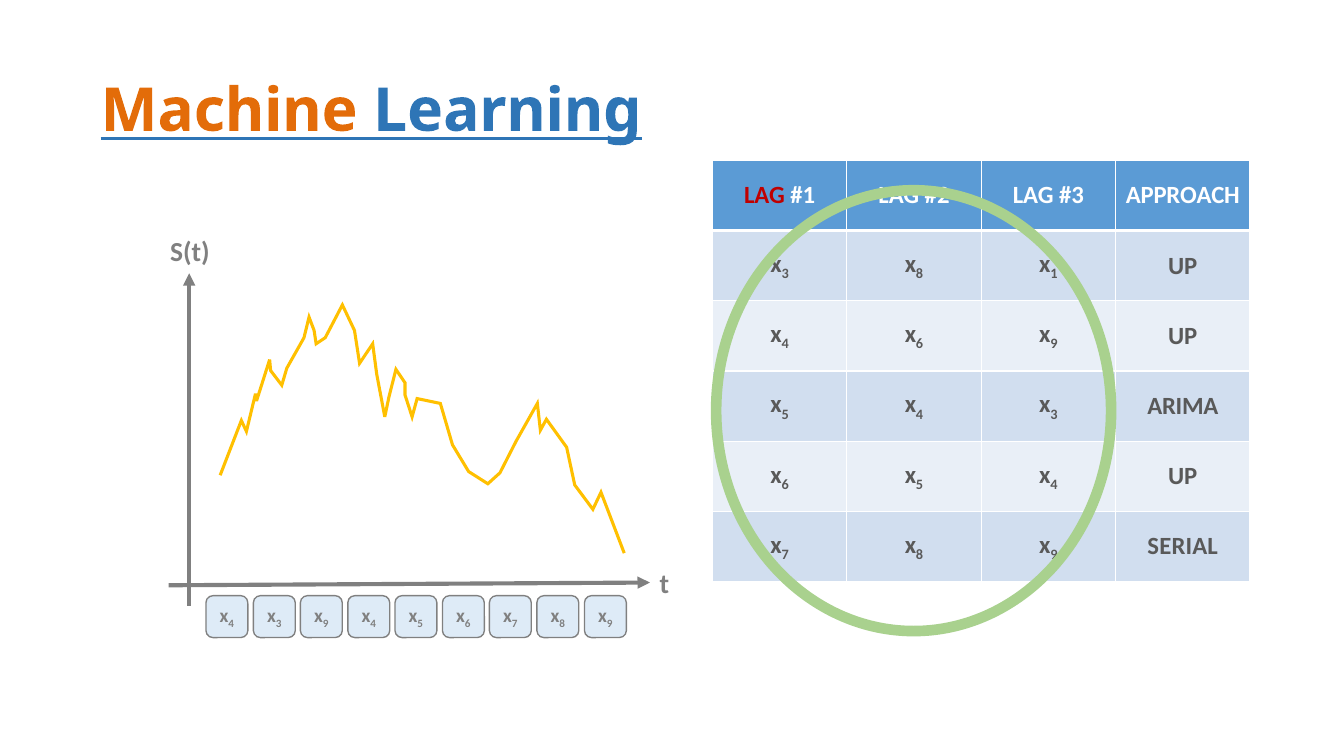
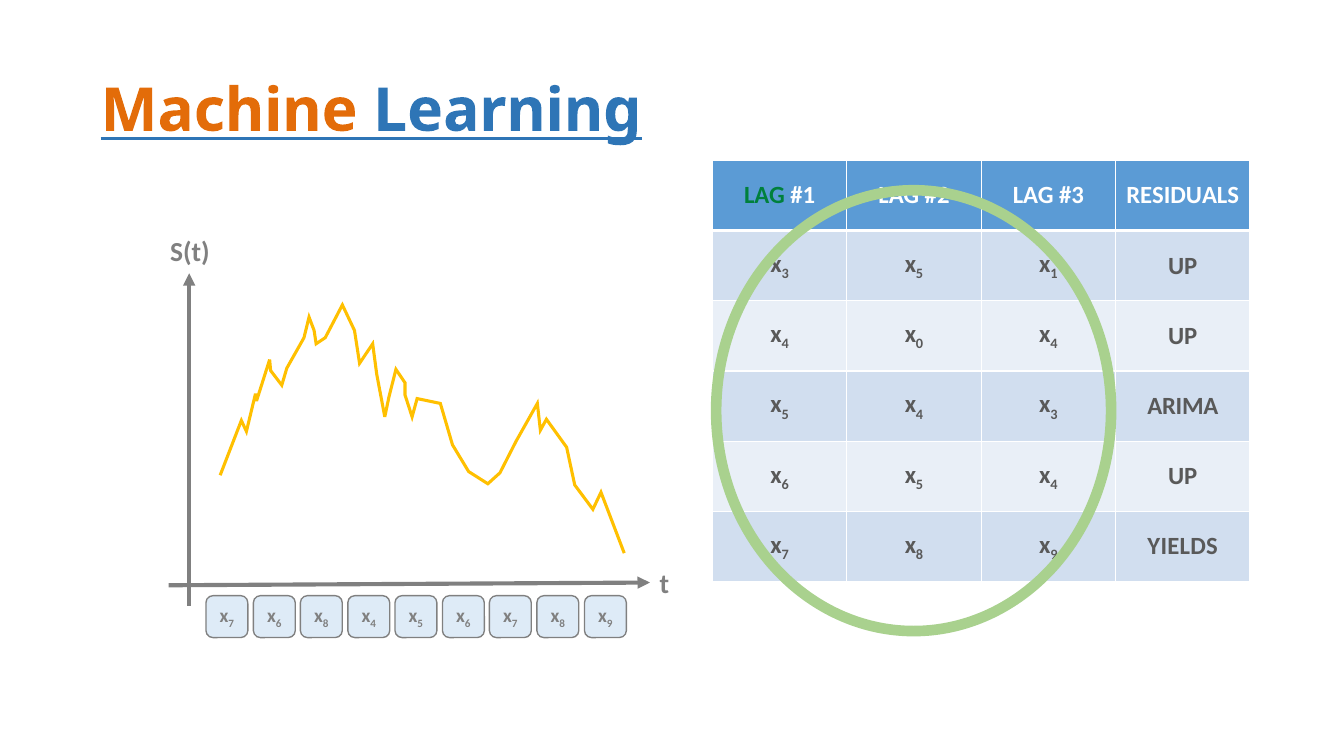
LAG at (764, 196) colour: red -> green
APPROACH: APPROACH -> RESIDUALS
8 at (920, 274): 8 -> 5
6 at (920, 344): 6 -> 0
9 at (1054, 344): 9 -> 4
SERIAL: SERIAL -> YIELDS
4 at (231, 624): 4 -> 7
3 at (279, 624): 3 -> 6
9 at (326, 624): 9 -> 8
